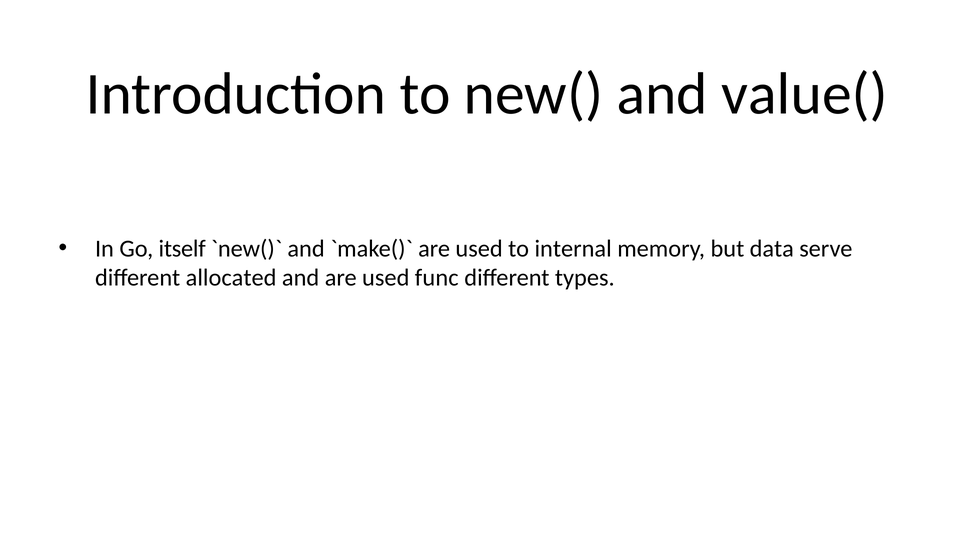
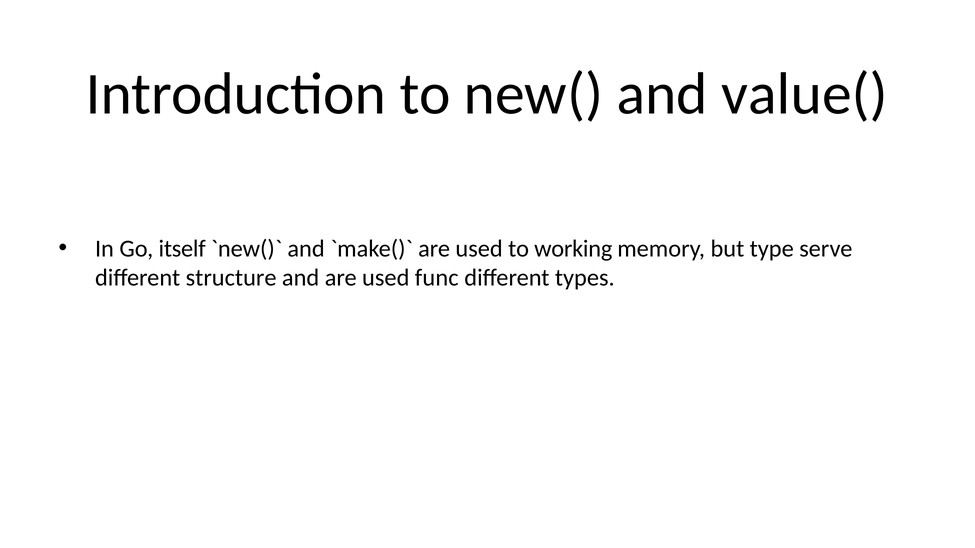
internal: internal -> working
data: data -> type
allocated: allocated -> structure
